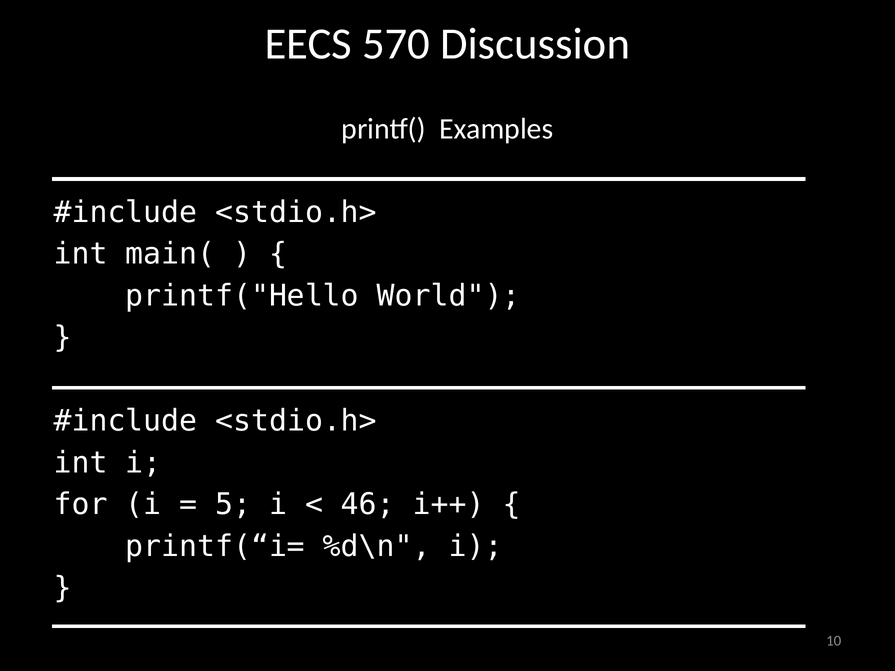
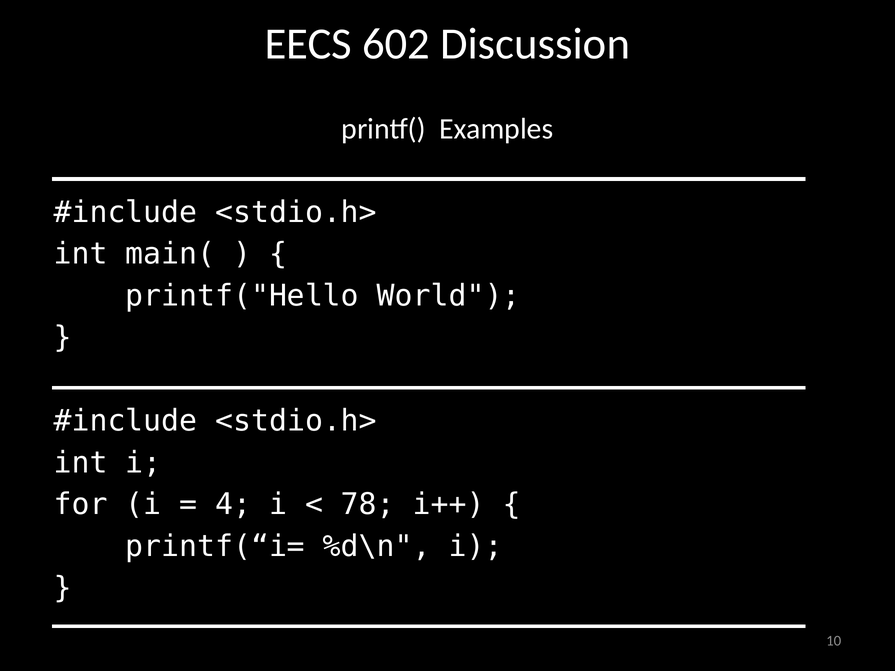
570: 570 -> 602
5: 5 -> 4
46: 46 -> 78
